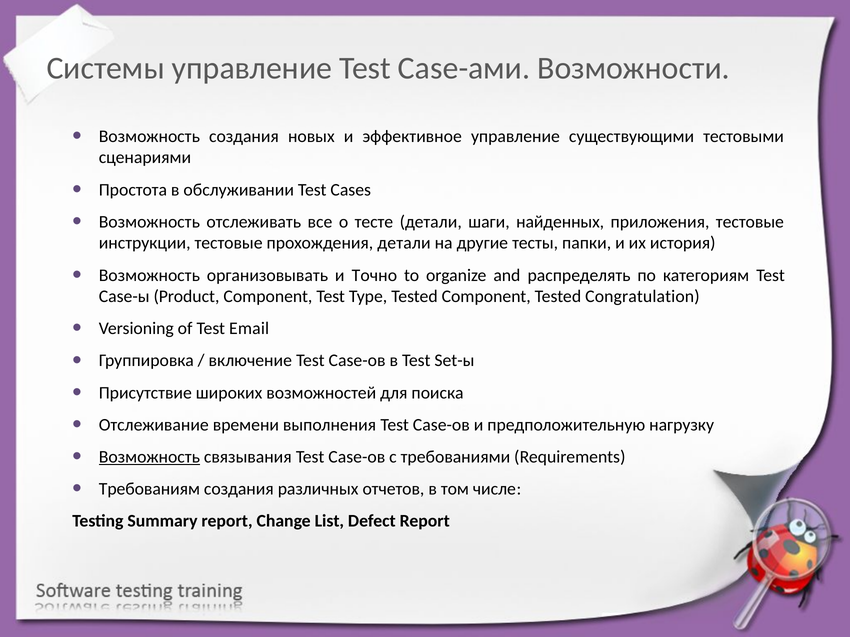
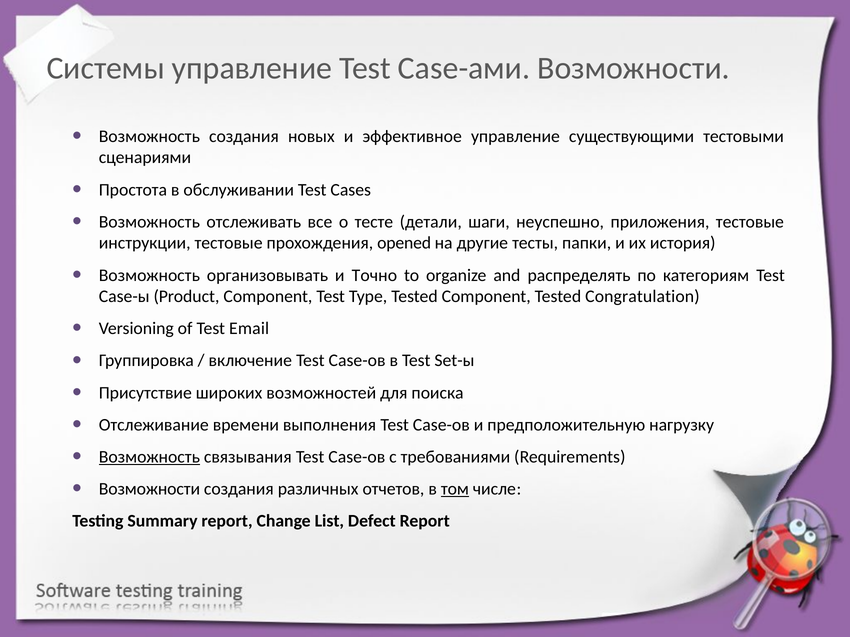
найденных: найденных -> неуспешно
прохождения детали: детали -> opened
Требованиям at (149, 489): Требованиям -> Возможности
том underline: none -> present
